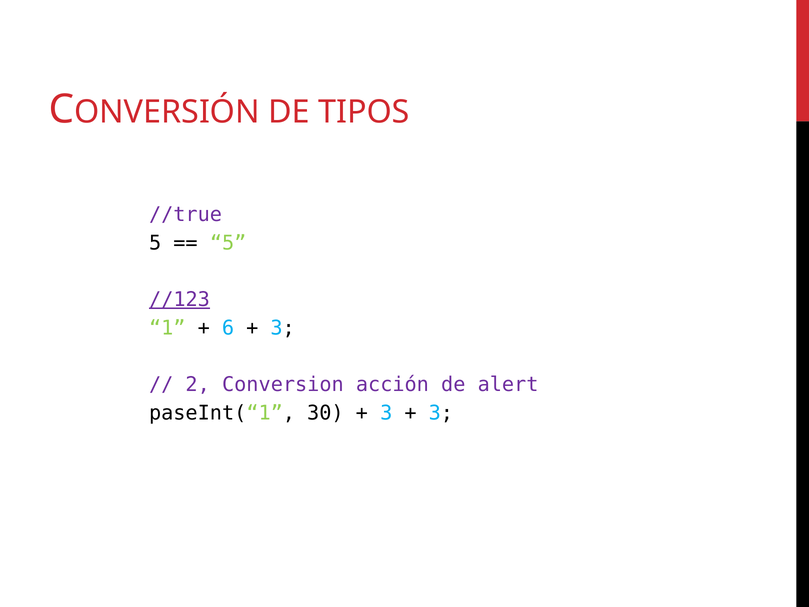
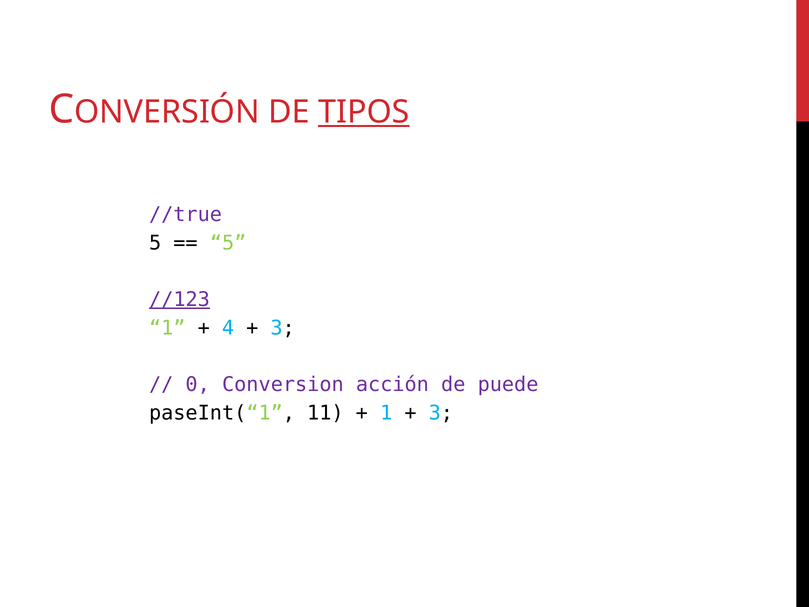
TIPOS underline: none -> present
6: 6 -> 4
2: 2 -> 0
alert: alert -> puede
30: 30 -> 11
3 at (386, 413): 3 -> 1
